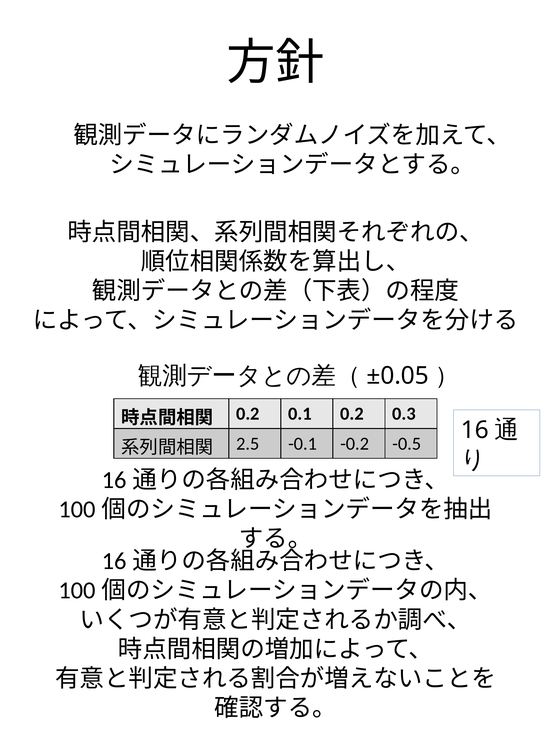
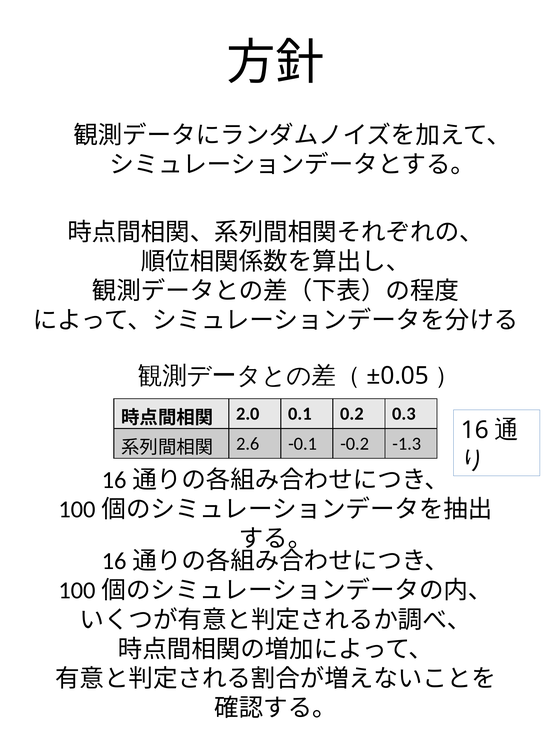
0.2 at (248, 414): 0.2 -> 2.0
2.5: 2.5 -> 2.6
-0.5: -0.5 -> -1.3
